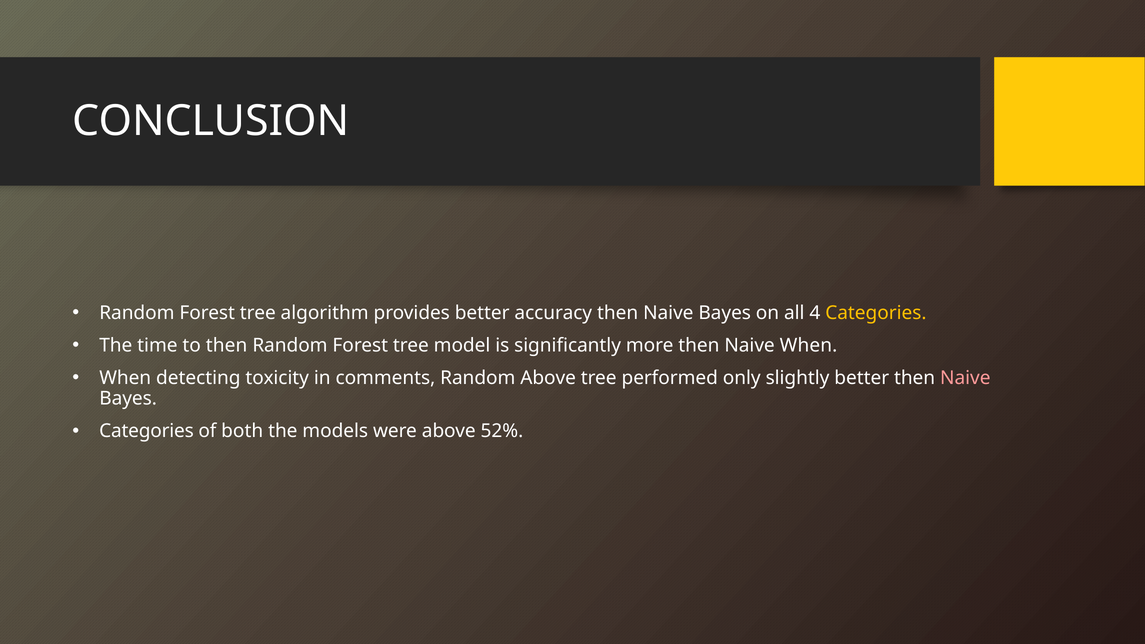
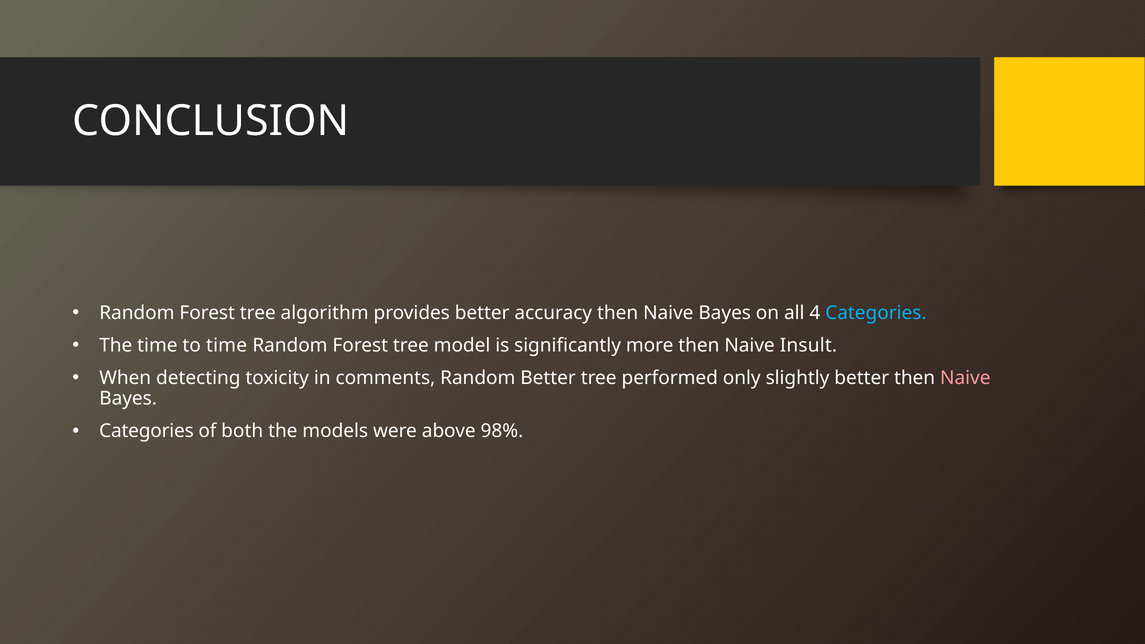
Categories at (876, 313) colour: yellow -> light blue
to then: then -> time
Naive When: When -> Insult
Random Above: Above -> Better
52%: 52% -> 98%
